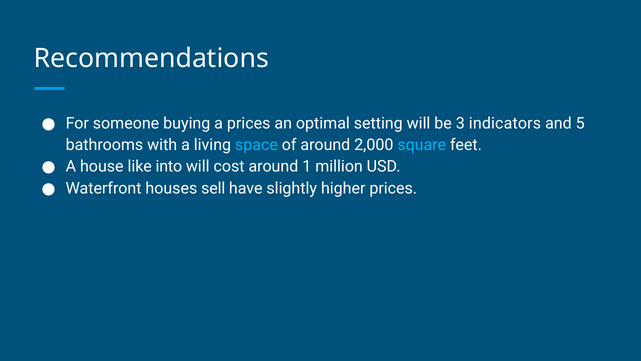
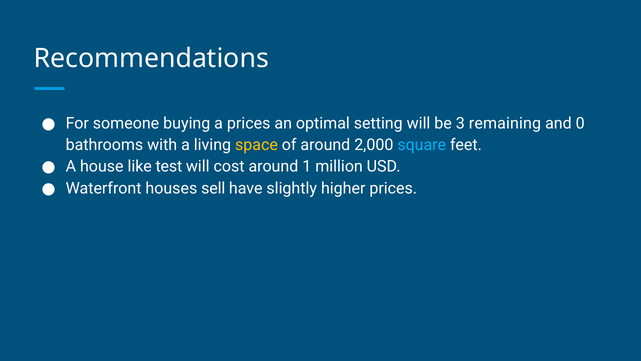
indicators: indicators -> remaining
5: 5 -> 0
space colour: light blue -> yellow
into: into -> test
